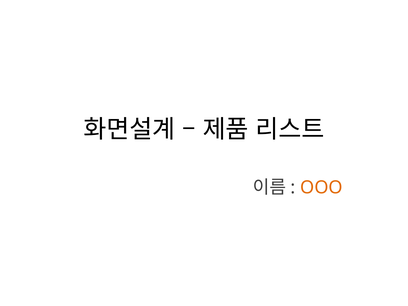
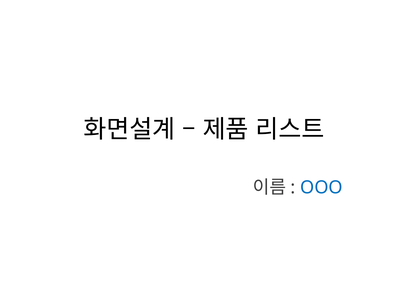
OOO colour: orange -> blue
